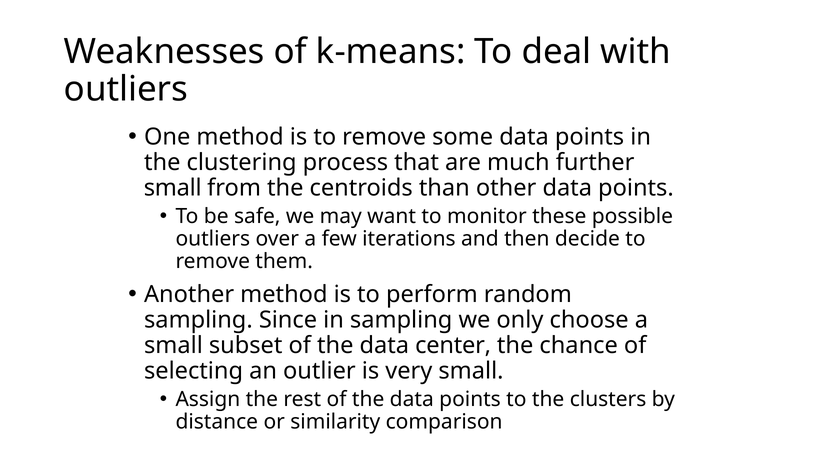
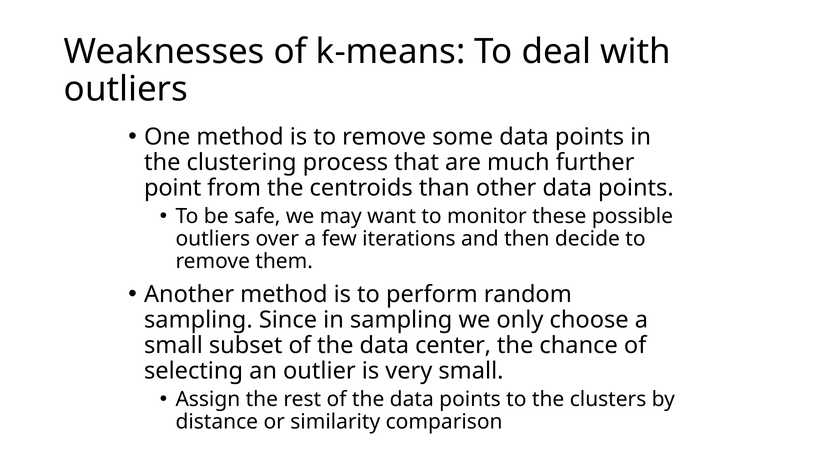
small at (173, 188): small -> point
